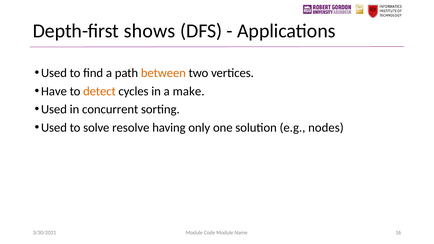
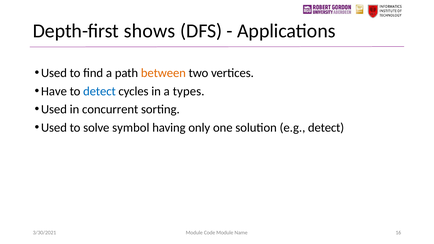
detect at (99, 91) colour: orange -> blue
make: make -> types
resolve: resolve -> symbol
e.g nodes: nodes -> detect
